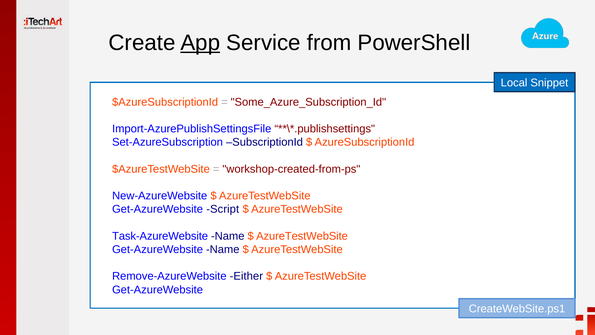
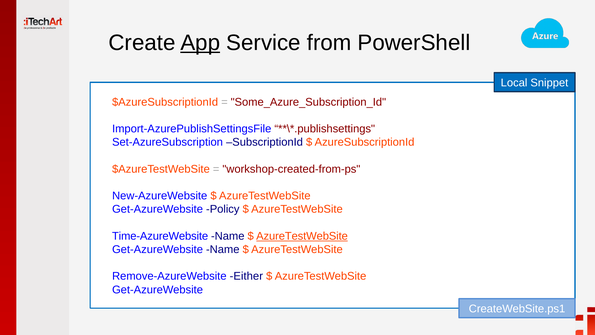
Script: Script -> Policy
Task-AzureWebsite: Task-AzureWebsite -> Time-AzureWebsite
AzureTestWebSite at (302, 236) underline: none -> present
